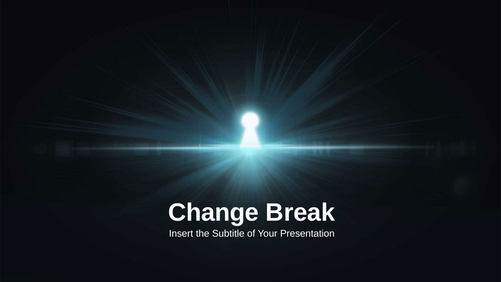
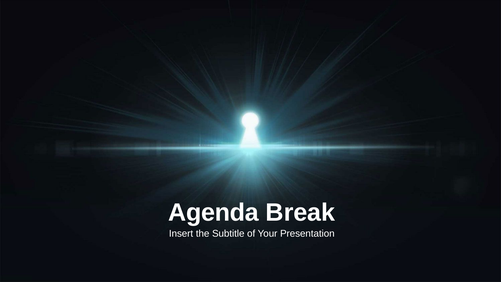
Change: Change -> Agenda
